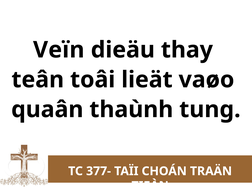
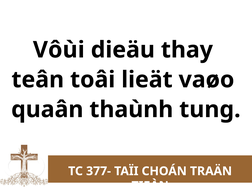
Veïn: Veïn -> Vôùi
